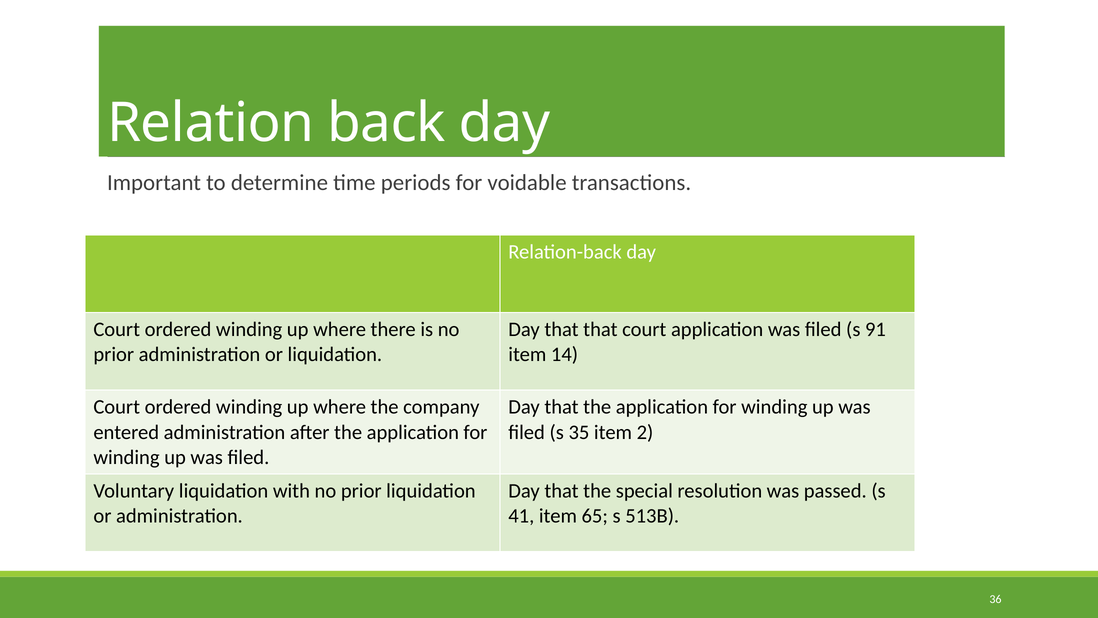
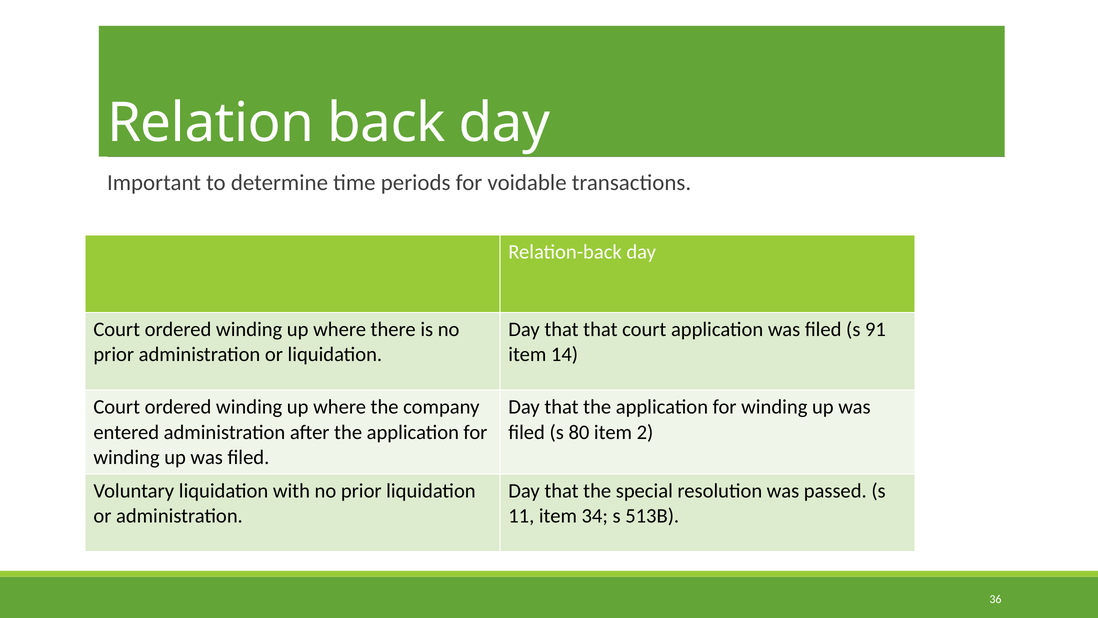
35: 35 -> 80
41: 41 -> 11
65: 65 -> 34
